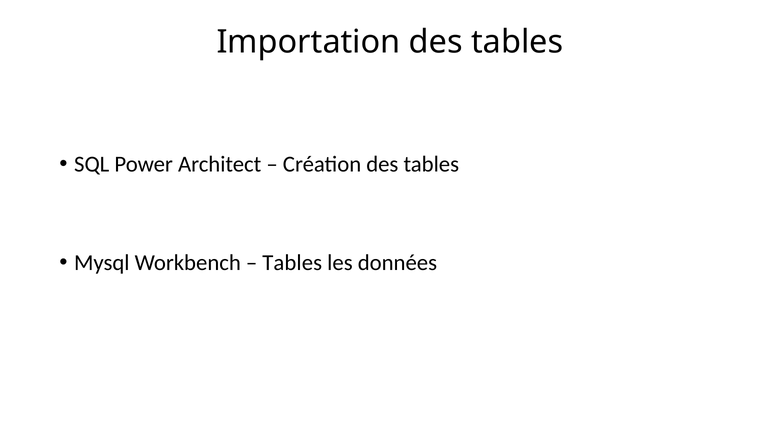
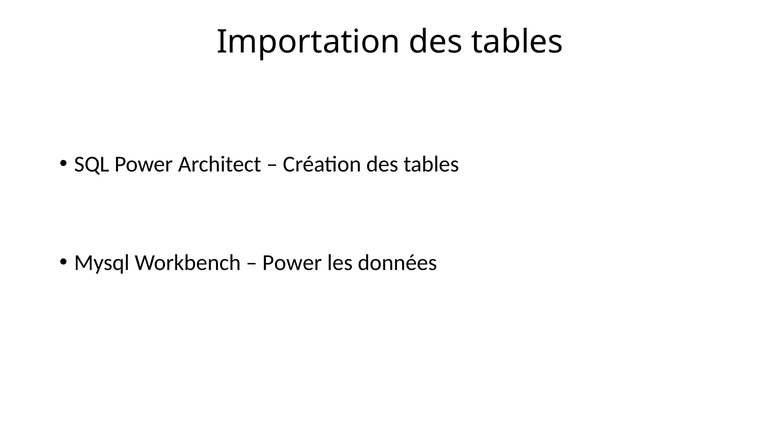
Tables at (292, 262): Tables -> Power
